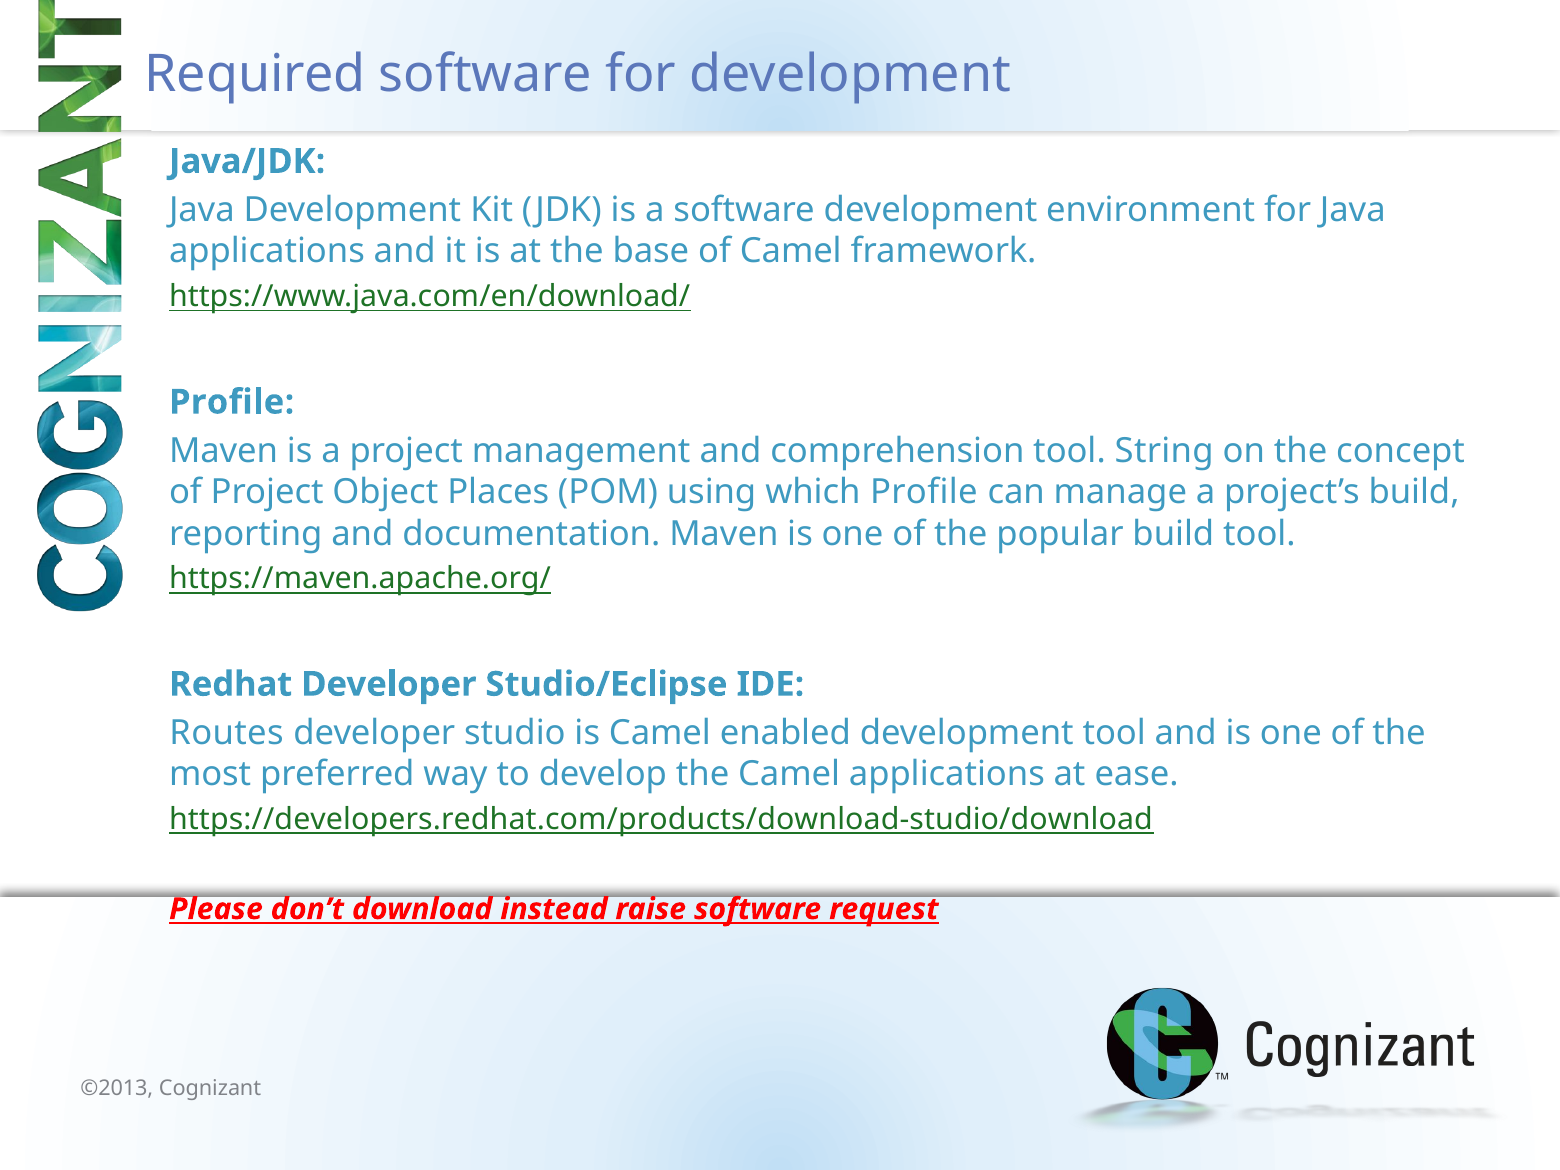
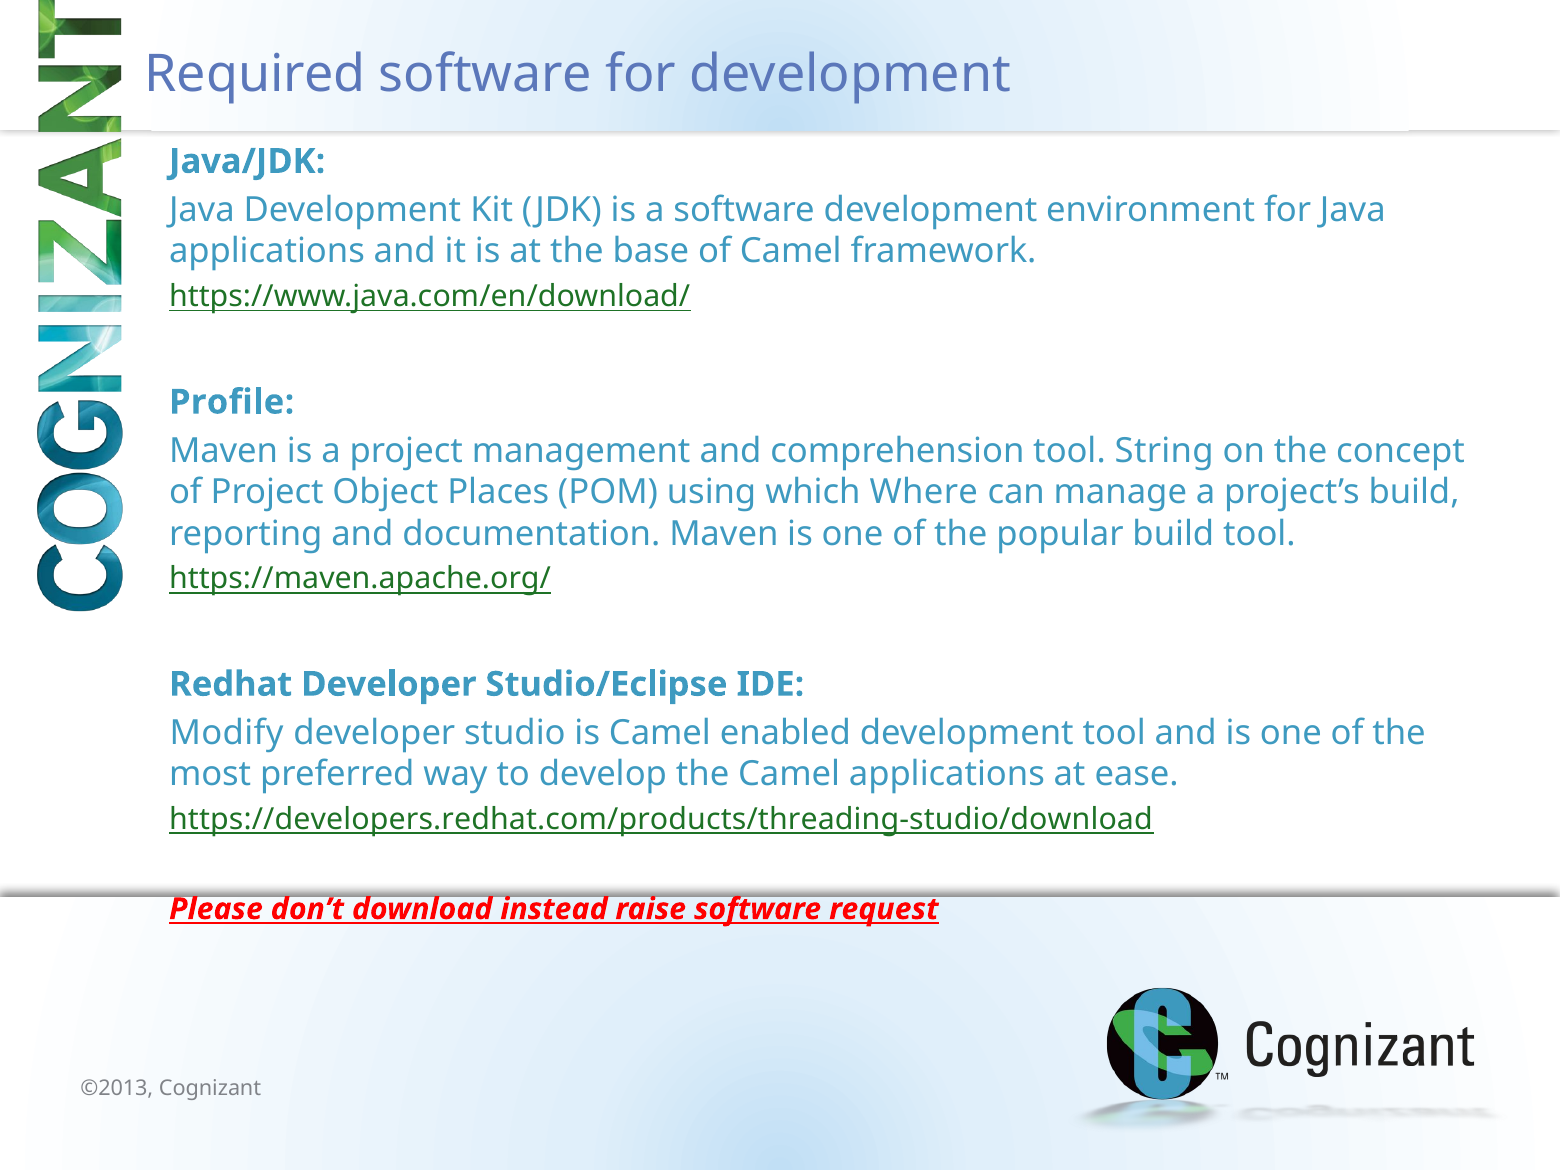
which Profile: Profile -> Where
Routes: Routes -> Modify
https://developers.redhat.com/products/download-studio/download: https://developers.redhat.com/products/download-studio/download -> https://developers.redhat.com/products/threading-studio/download
